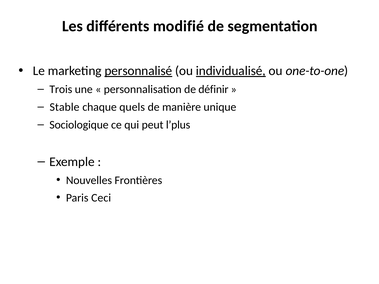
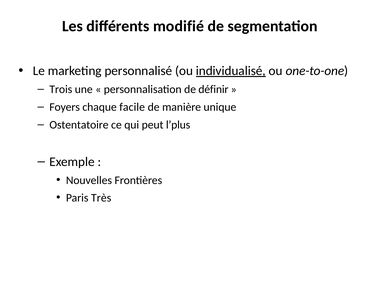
personnalisé underline: present -> none
Stable: Stable -> Foyers
quels: quels -> facile
Sociologique: Sociologique -> Ostentatoire
Ceci: Ceci -> Très
